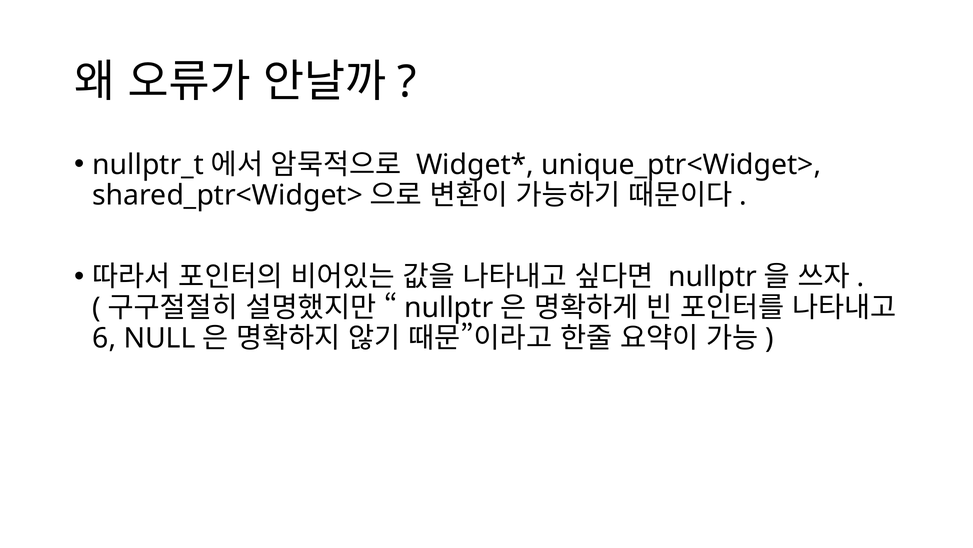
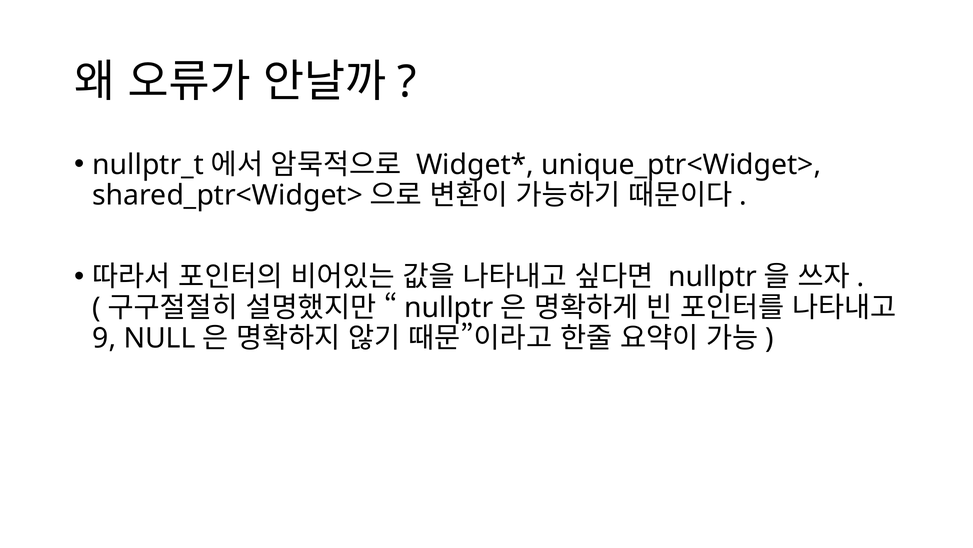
6: 6 -> 9
